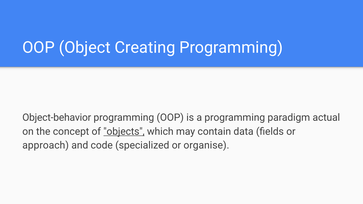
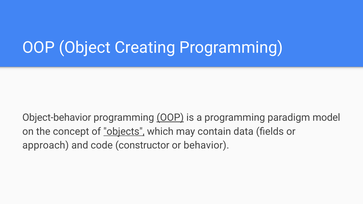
OOP at (170, 118) underline: none -> present
actual: actual -> model
specialized: specialized -> constructor
organise: organise -> behavior
